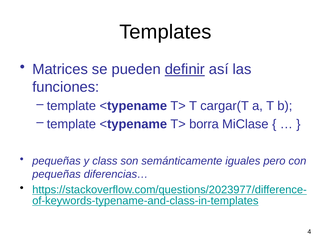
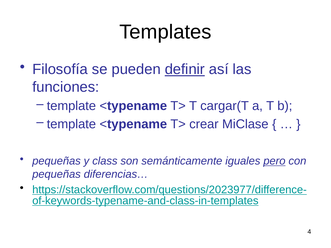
Matrices: Matrices -> Filosofía
borra: borra -> crear
pero underline: none -> present
